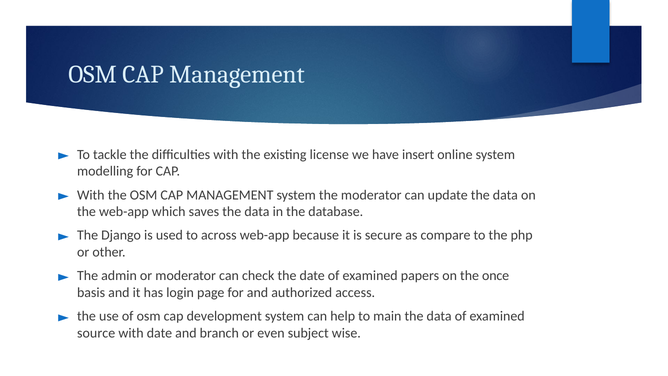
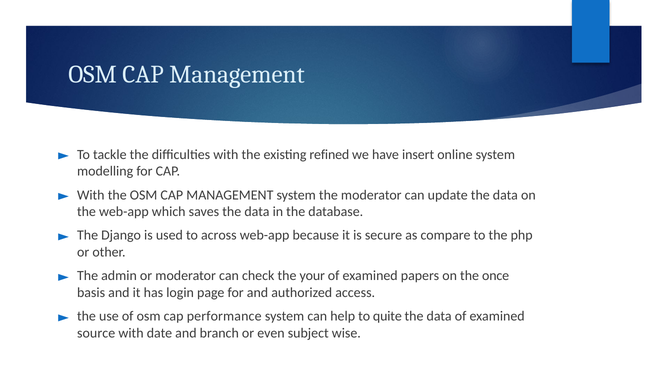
license: license -> refined
the date: date -> your
development: development -> performance
main: main -> quite
